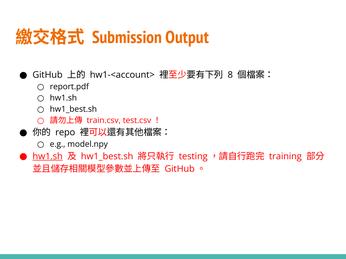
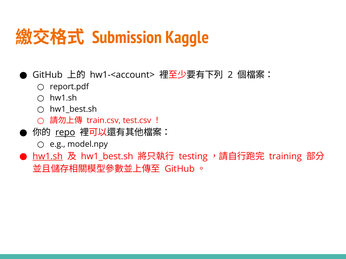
Output: Output -> Kaggle
8: 8 -> 2
repo underline: none -> present
